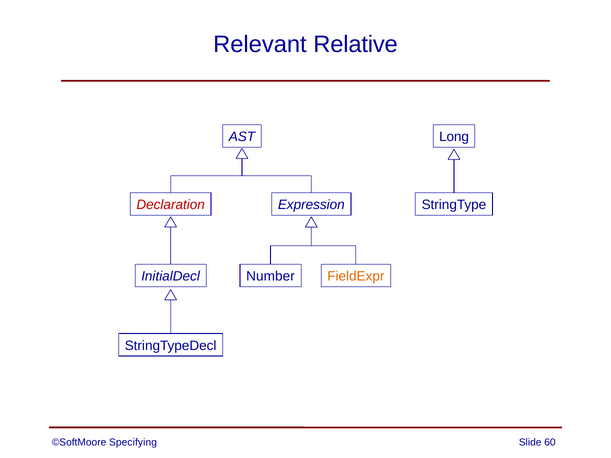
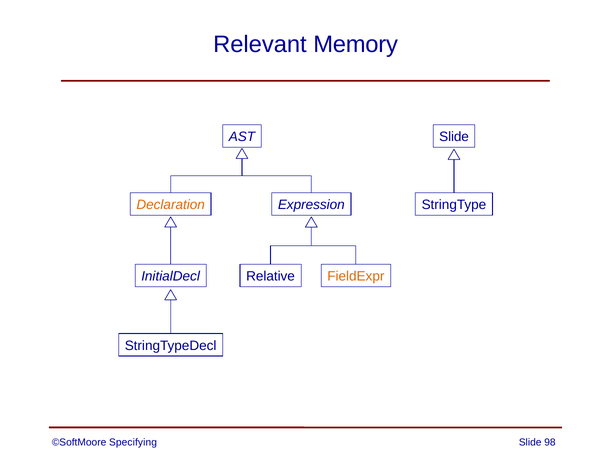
Relative: Relative -> Memory
Long at (454, 137): Long -> Slide
Declaration colour: red -> orange
Number: Number -> Relative
60: 60 -> 98
